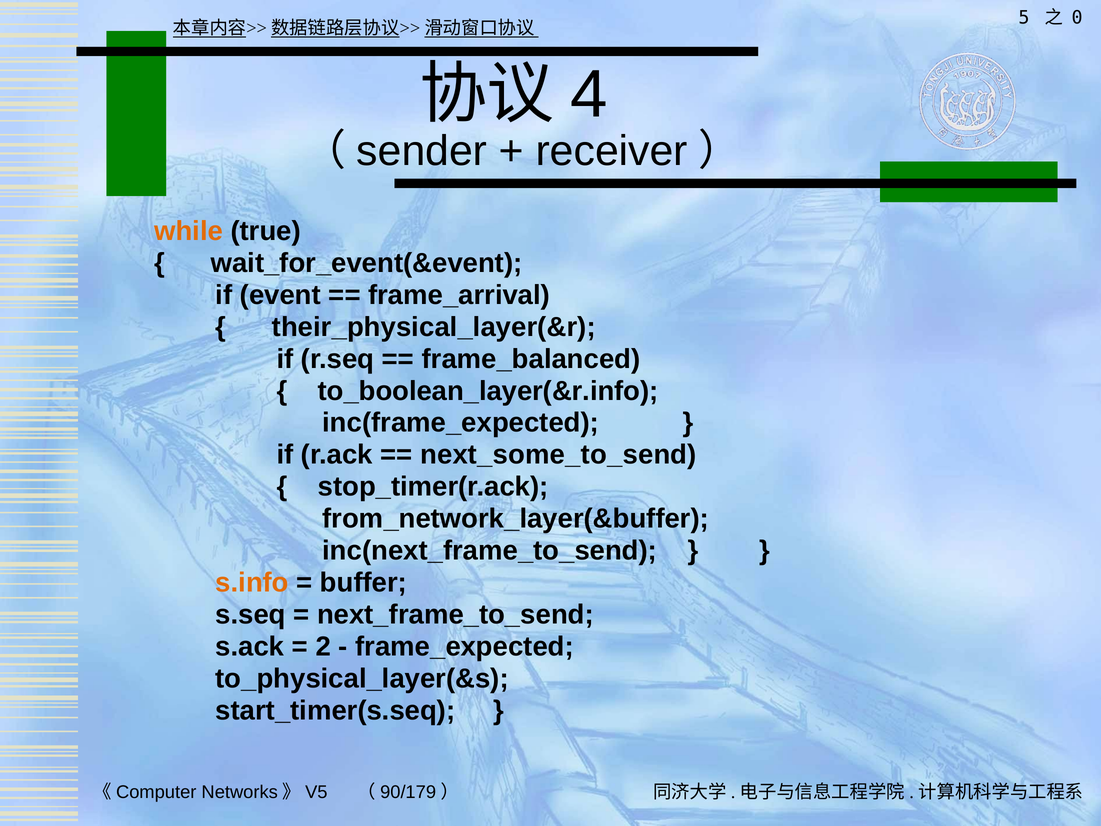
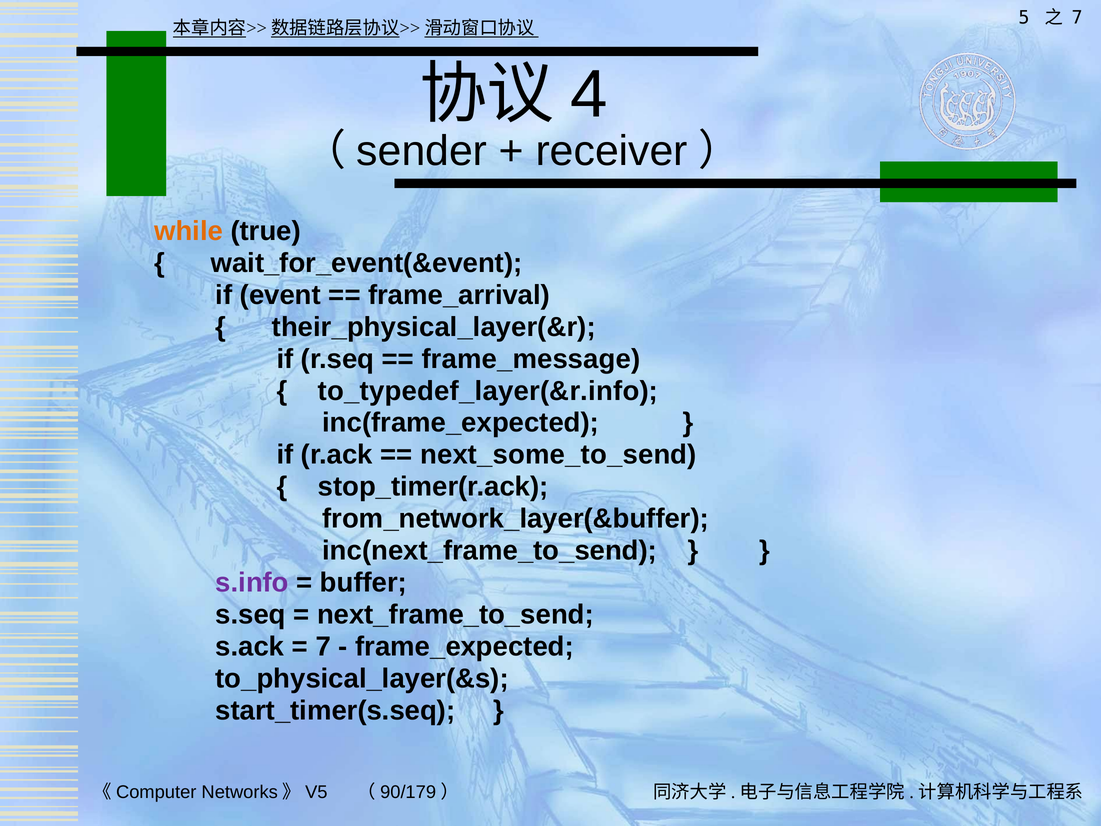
0 at (1077, 18): 0 -> 7
frame_balanced: frame_balanced -> frame_message
to_boolean_layer(&r.info: to_boolean_layer(&r.info -> to_typedef_layer(&r.info
s.info colour: orange -> purple
2 at (323, 646): 2 -> 7
